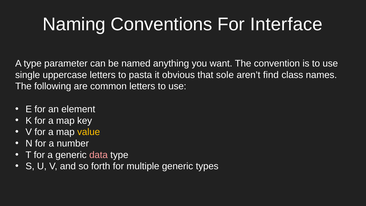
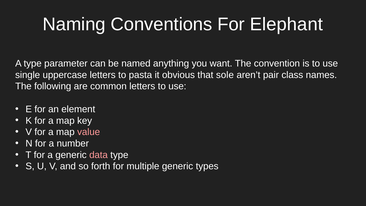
Interface: Interface -> Elephant
find: find -> pair
value colour: yellow -> pink
